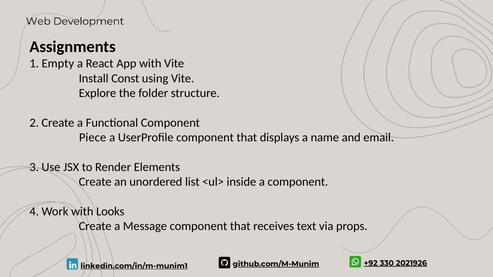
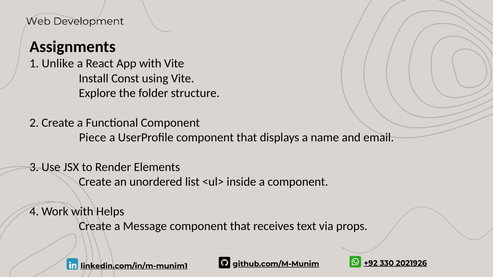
Empty: Empty -> Unlike
Looks: Looks -> Helps
